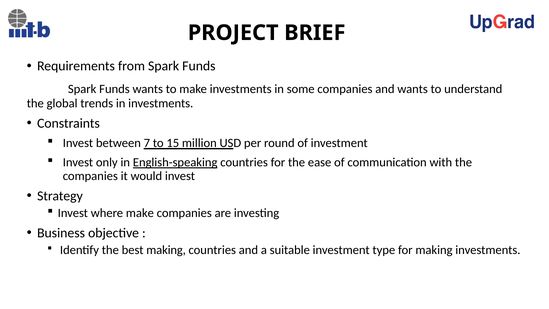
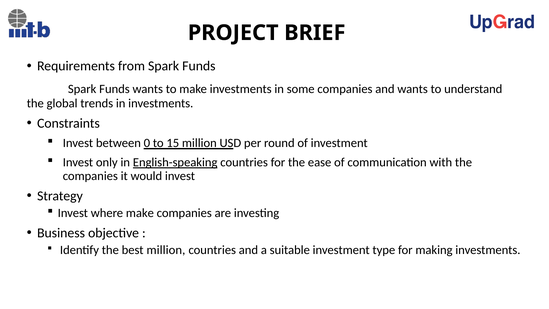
7: 7 -> 0
best making: making -> million
